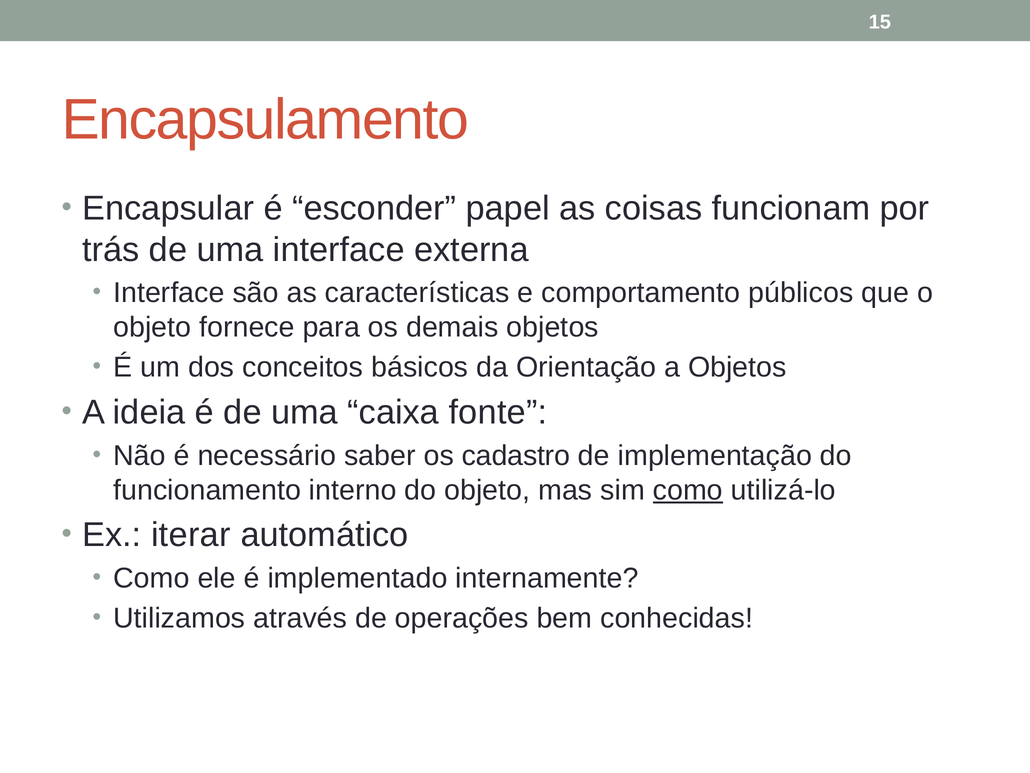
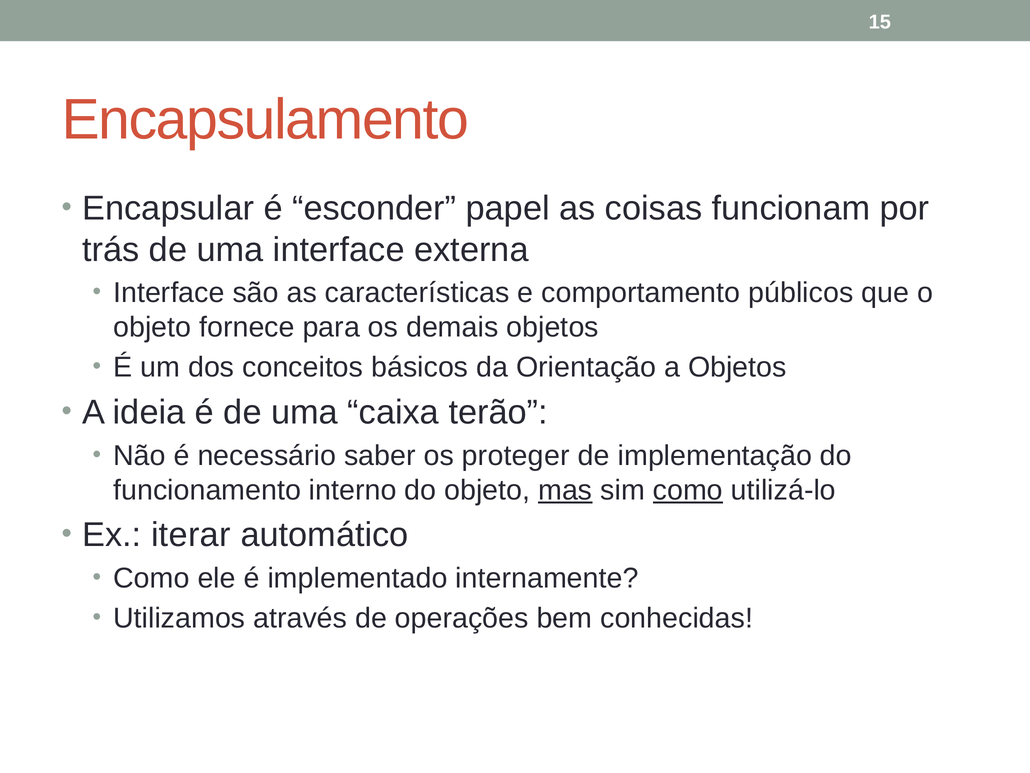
fonte: fonte -> terão
cadastro: cadastro -> proteger
mas underline: none -> present
